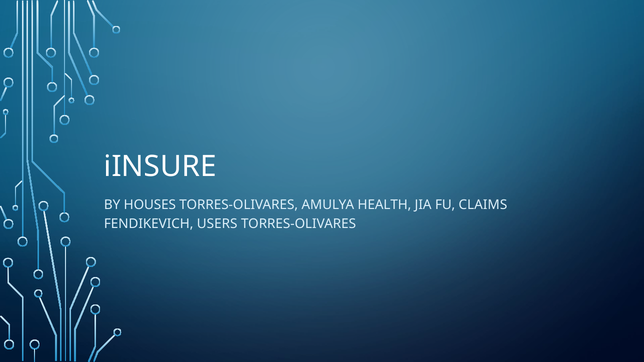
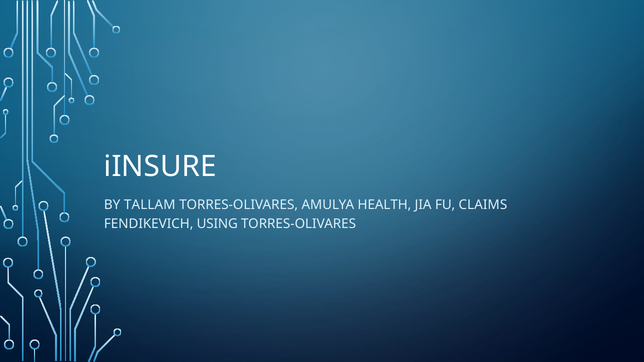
HOUSES: HOUSES -> TALLAM
USERS: USERS -> USING
